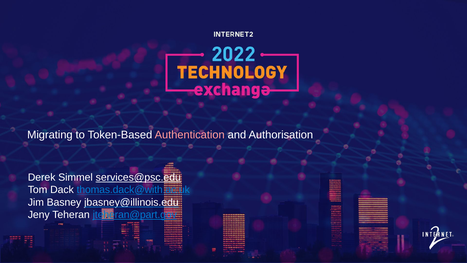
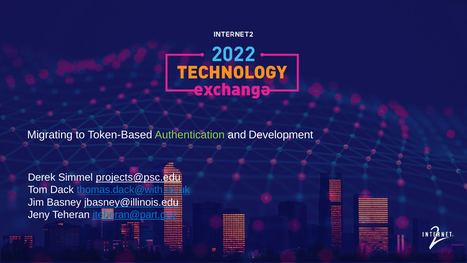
Authentication colour: pink -> light green
Authorisation: Authorisation -> Development
services@psc.edu: services@psc.edu -> projects@psc.edu
